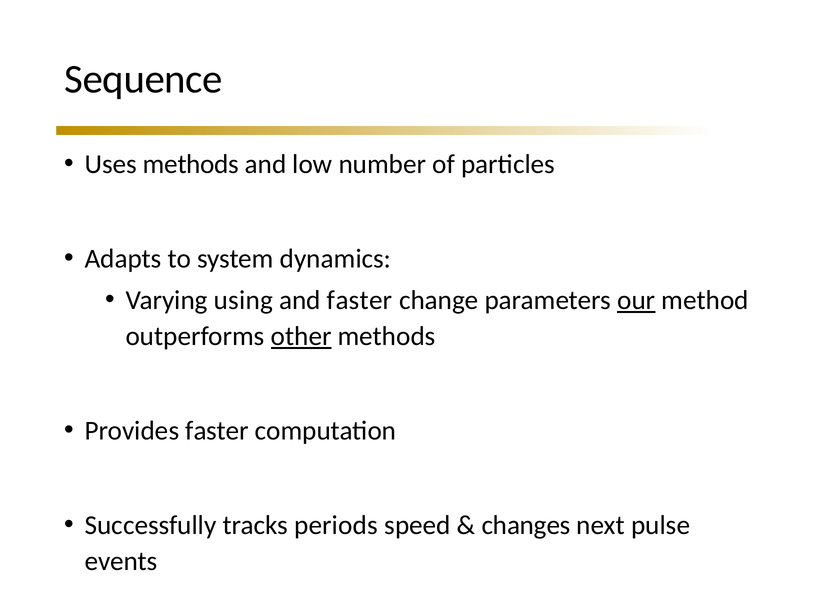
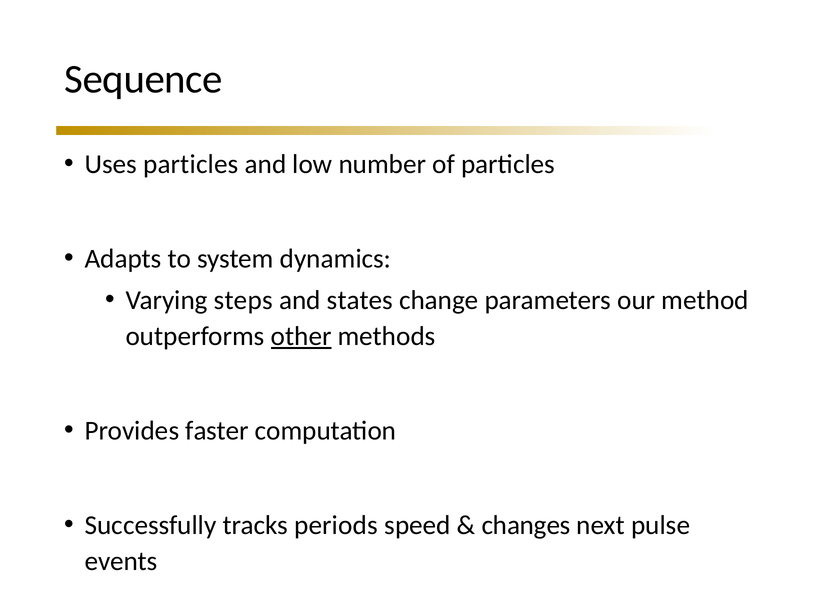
Uses methods: methods -> particles
using: using -> steps
and faster: faster -> states
our underline: present -> none
